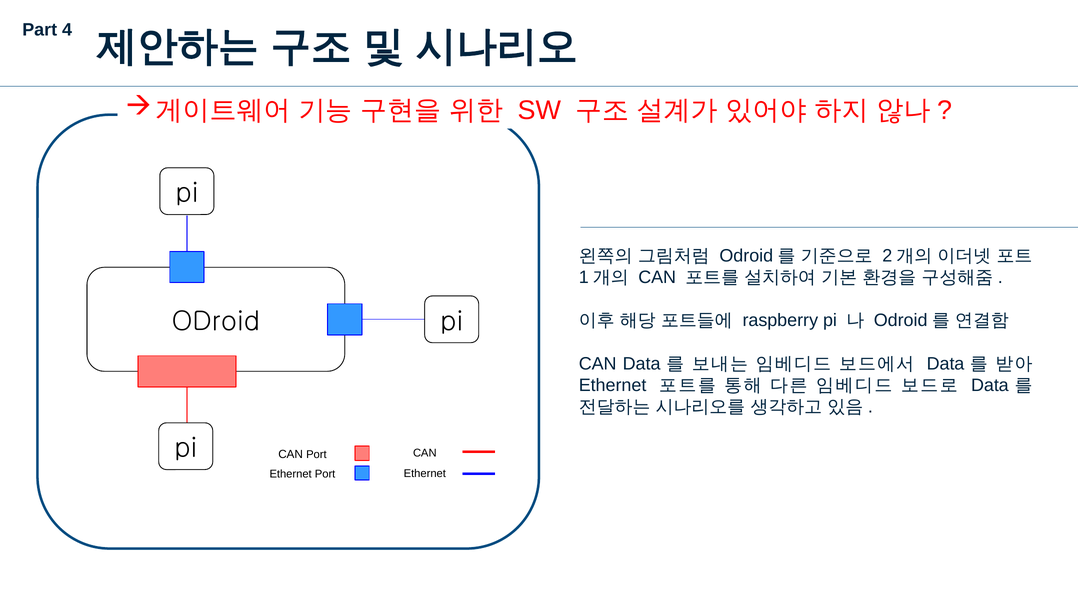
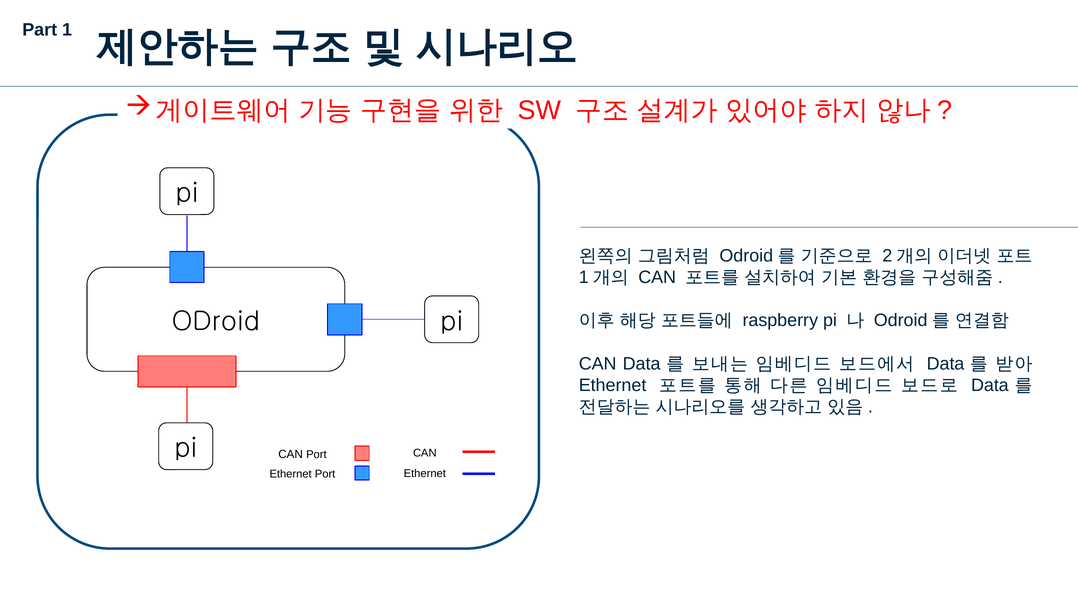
4: 4 -> 1
